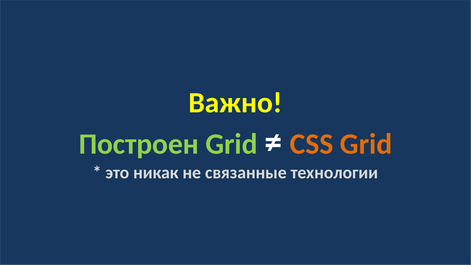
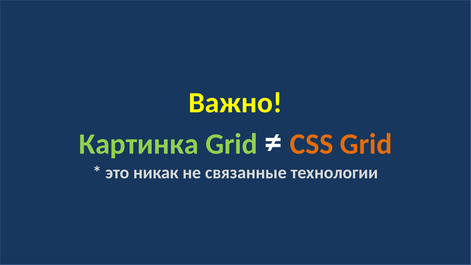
Построен: Построен -> Картинка
